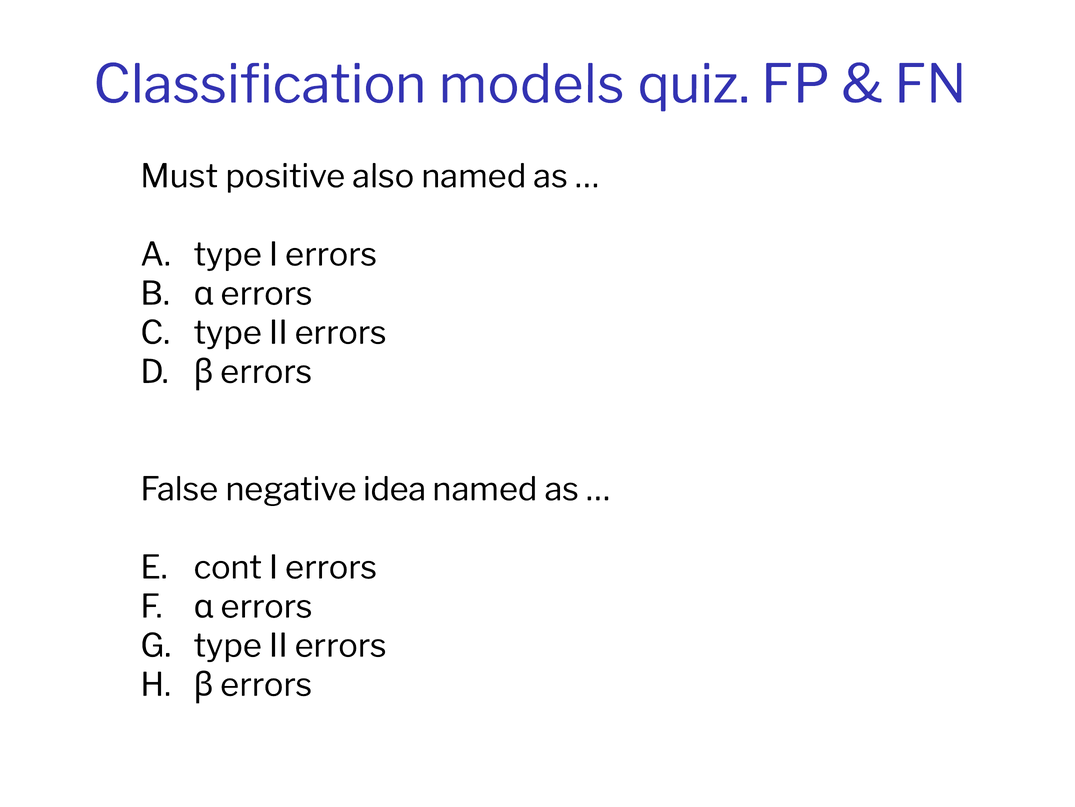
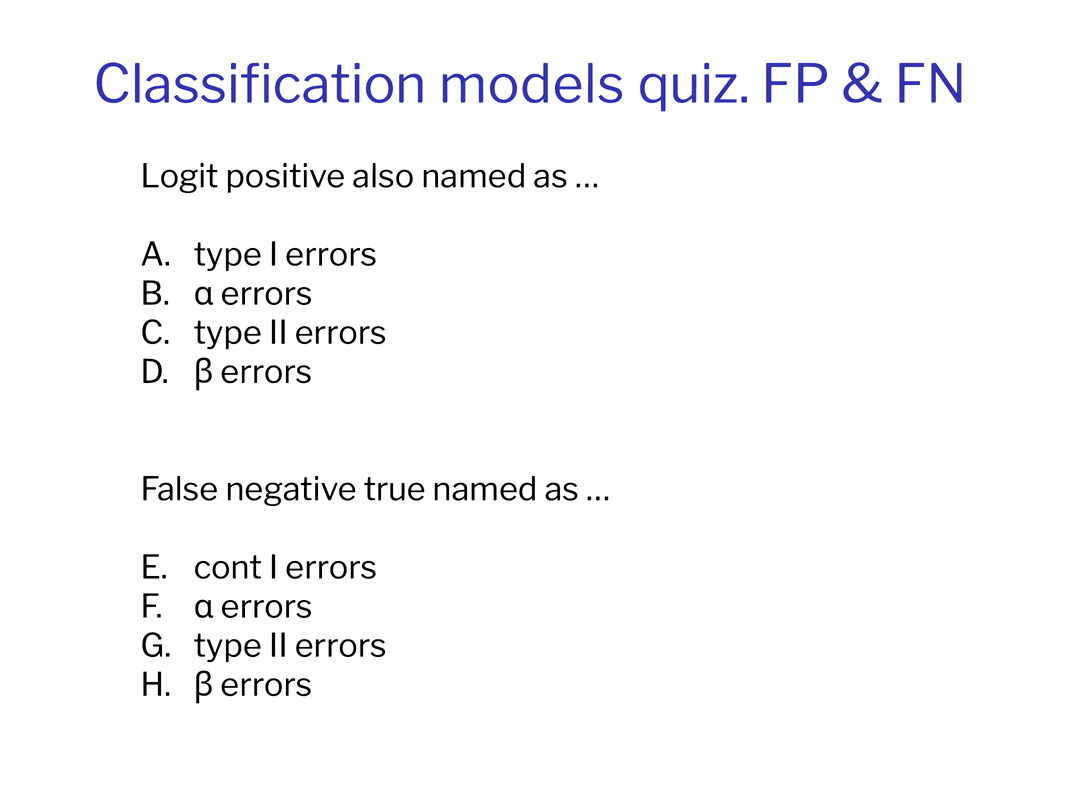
Must: Must -> Logit
idea: idea -> true
